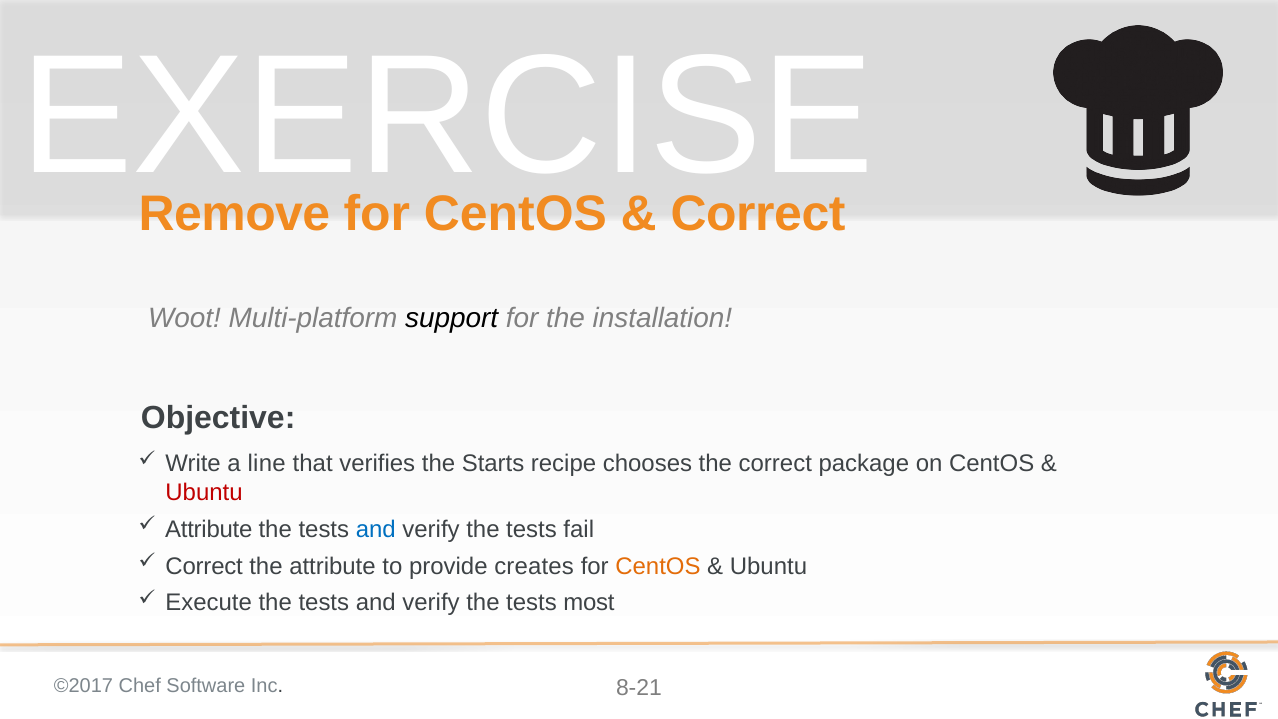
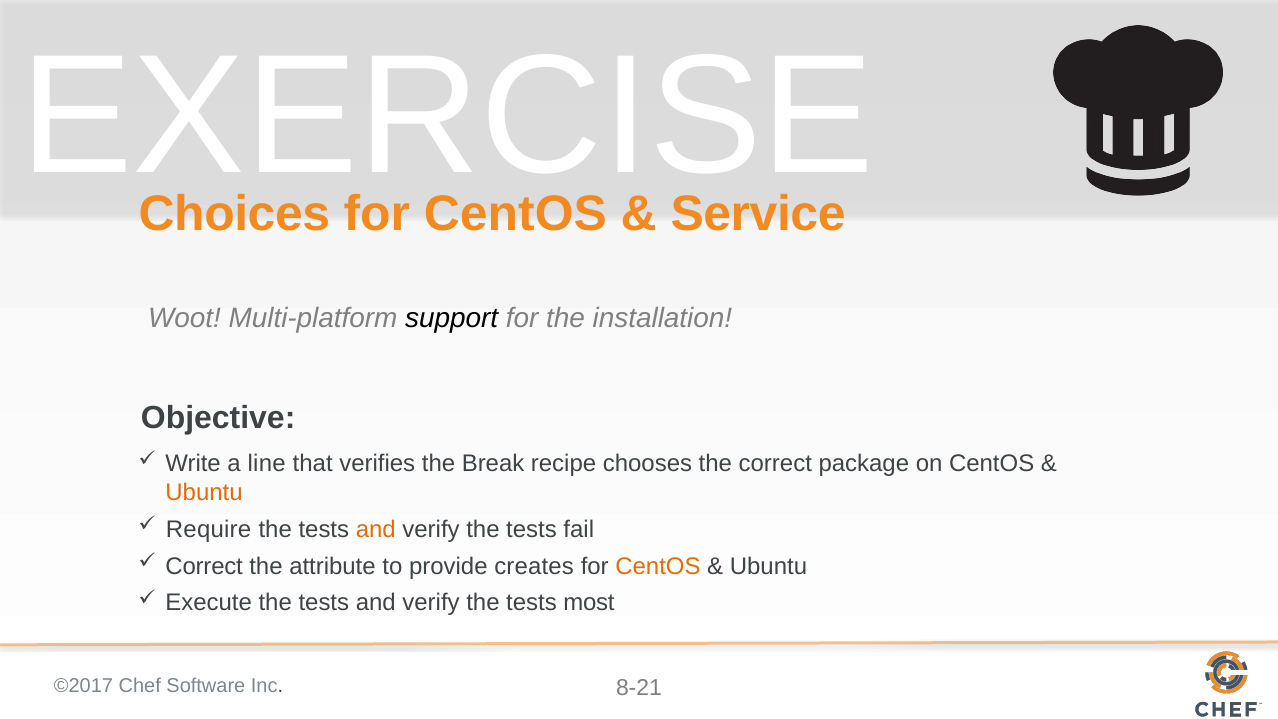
Remove: Remove -> Choices
Correct at (758, 214): Correct -> Service
Starts: Starts -> Break
Ubuntu at (204, 493) colour: red -> orange
Attribute at (209, 529): Attribute -> Require
and at (376, 529) colour: blue -> orange
